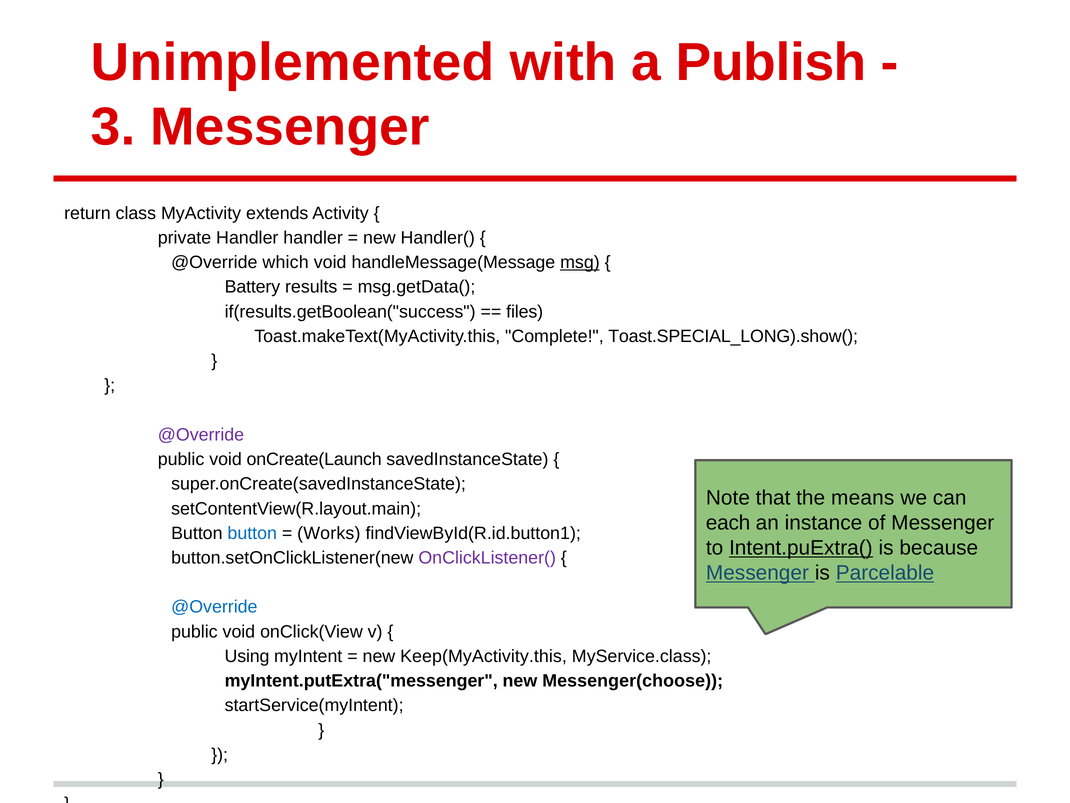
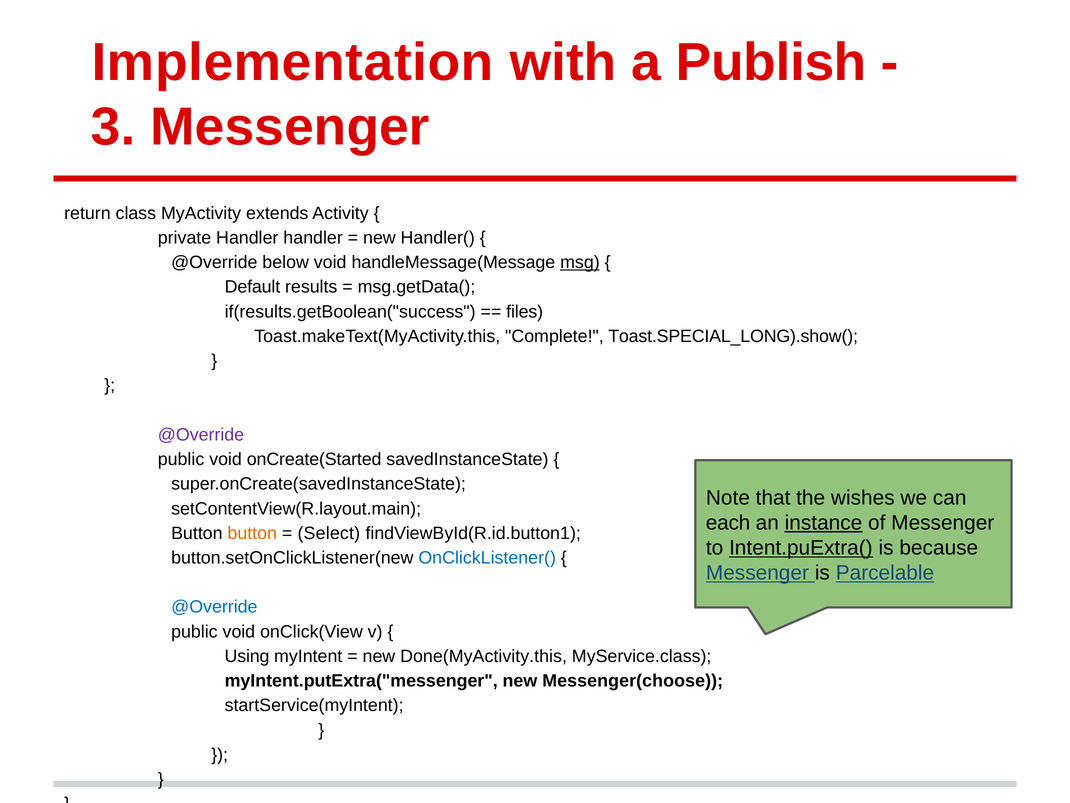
Unimplemented: Unimplemented -> Implementation
which: which -> below
Battery: Battery -> Default
onCreate(Launch: onCreate(Launch -> onCreate(Started
means: means -> wishes
instance underline: none -> present
button at (252, 533) colour: blue -> orange
Works: Works -> Select
OnClickListener( colour: purple -> blue
Keep(MyActivity.this: Keep(MyActivity.this -> Done(MyActivity.this
